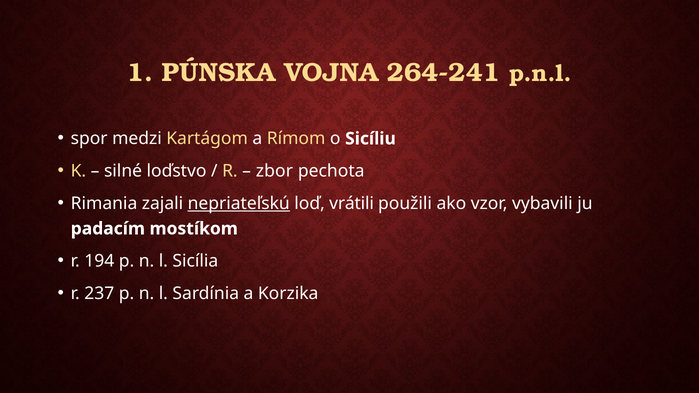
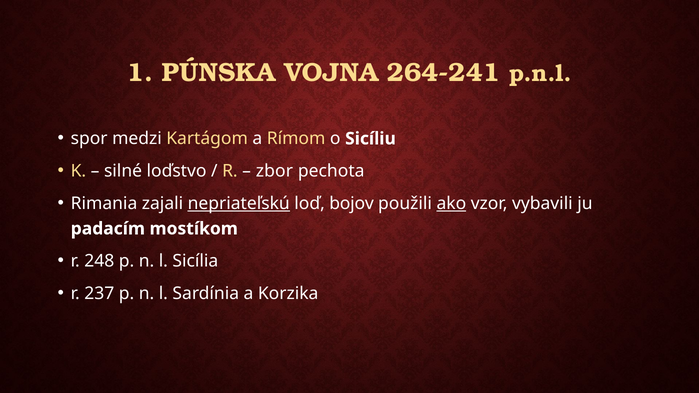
vrátili: vrátili -> bojov
ako underline: none -> present
194: 194 -> 248
